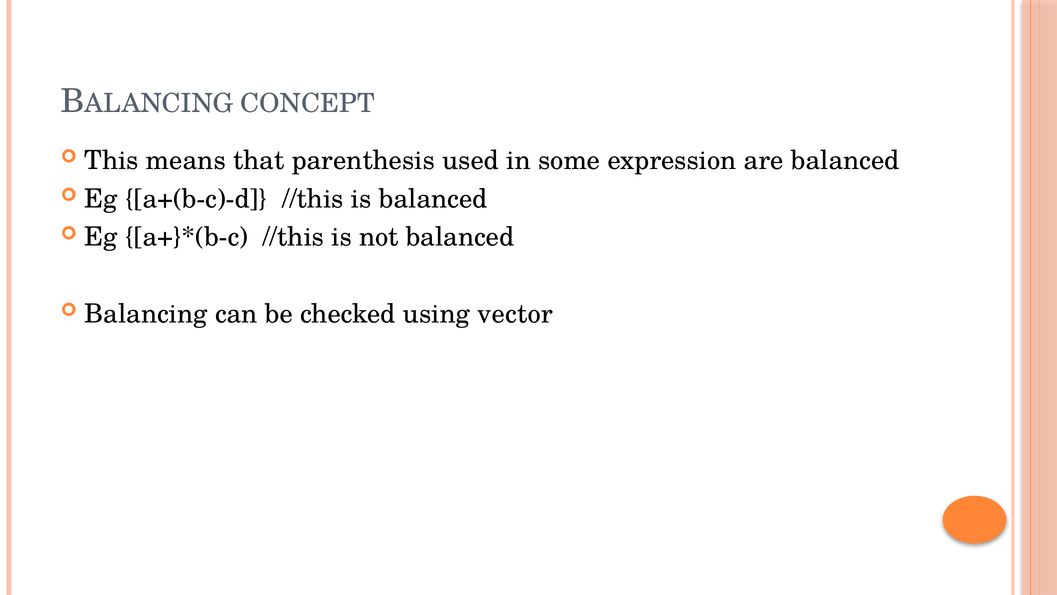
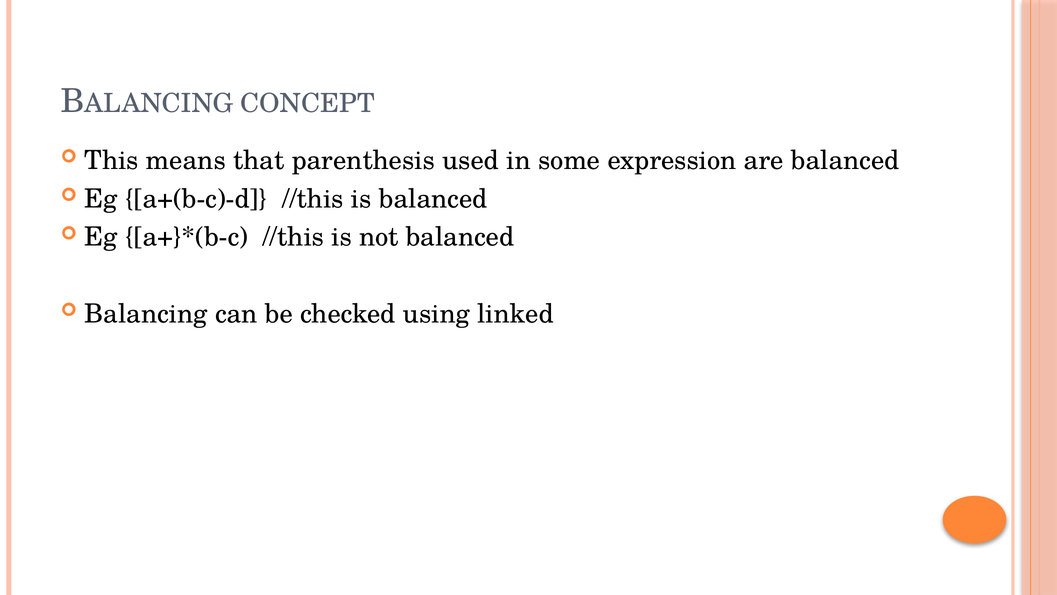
vector: vector -> linked
